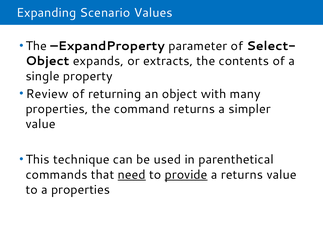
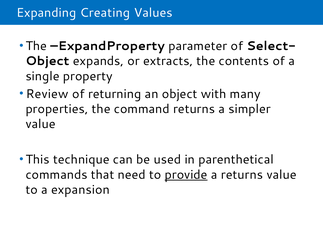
Scenario: Scenario -> Creating
need underline: present -> none
a properties: properties -> expansion
